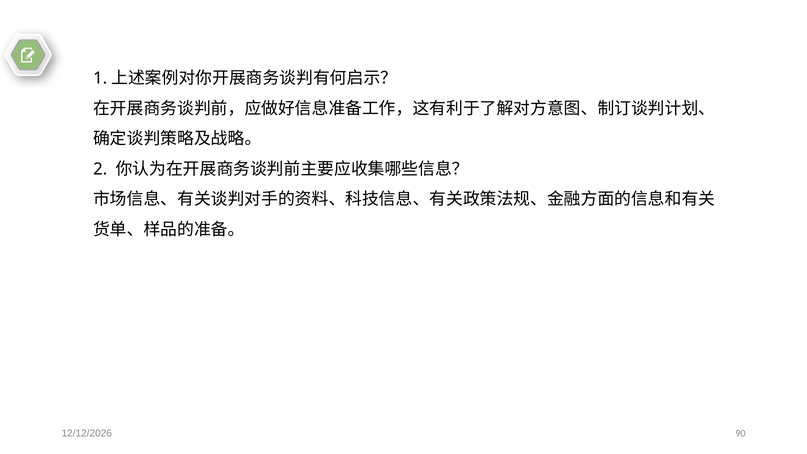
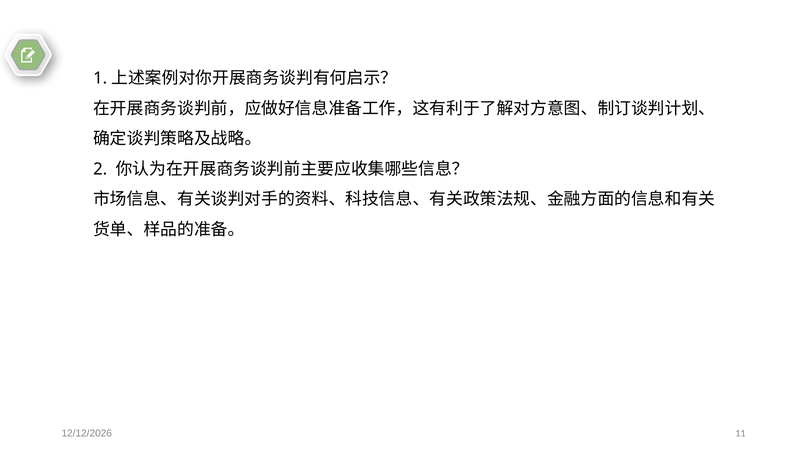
90: 90 -> 11
